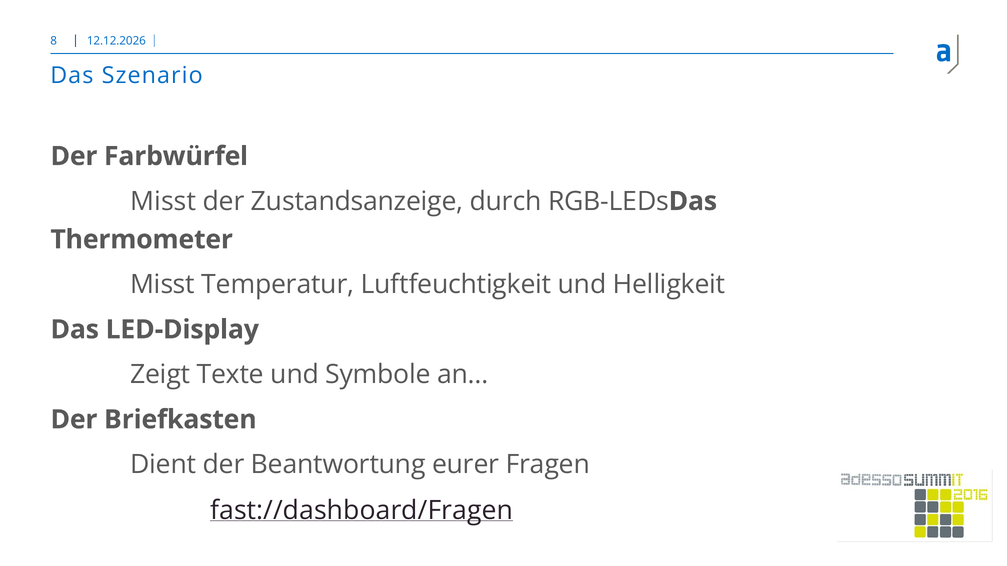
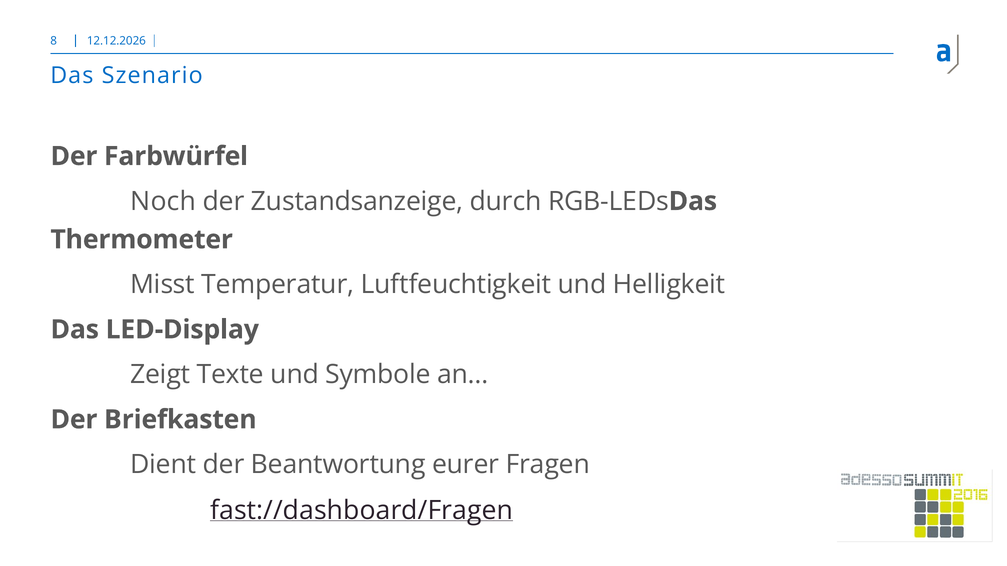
Misst at (163, 201): Misst -> Noch
